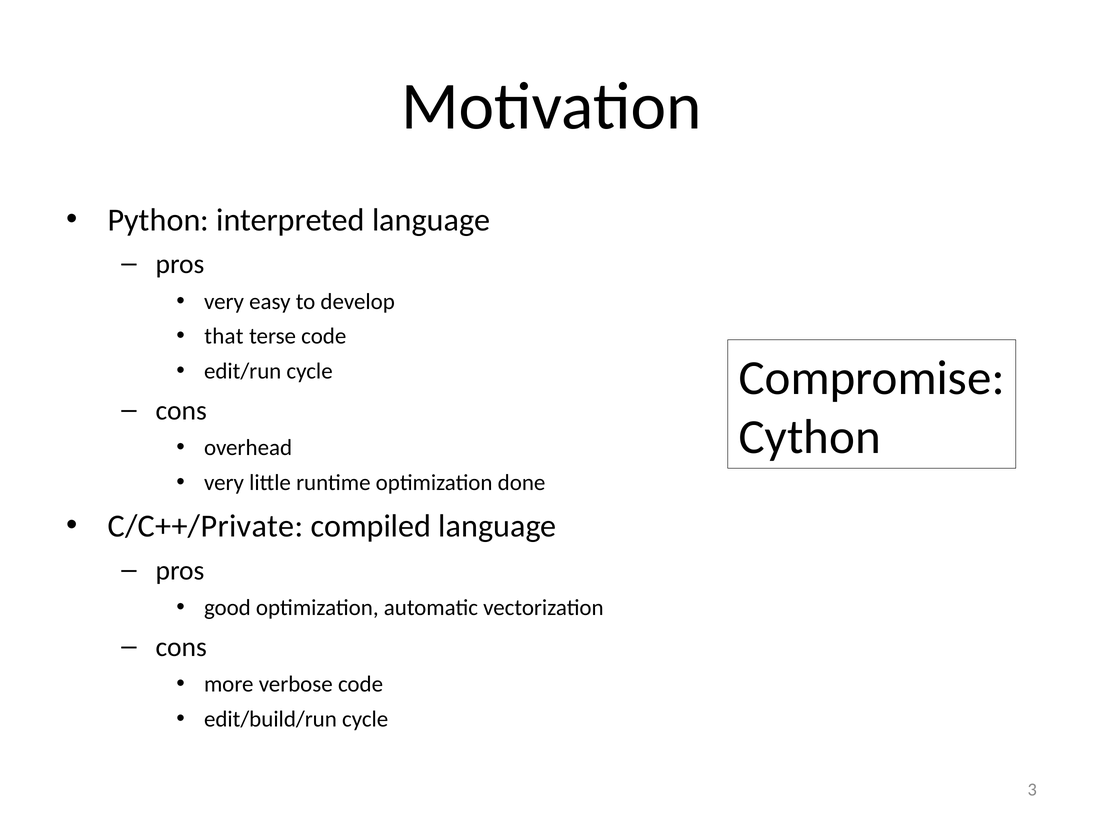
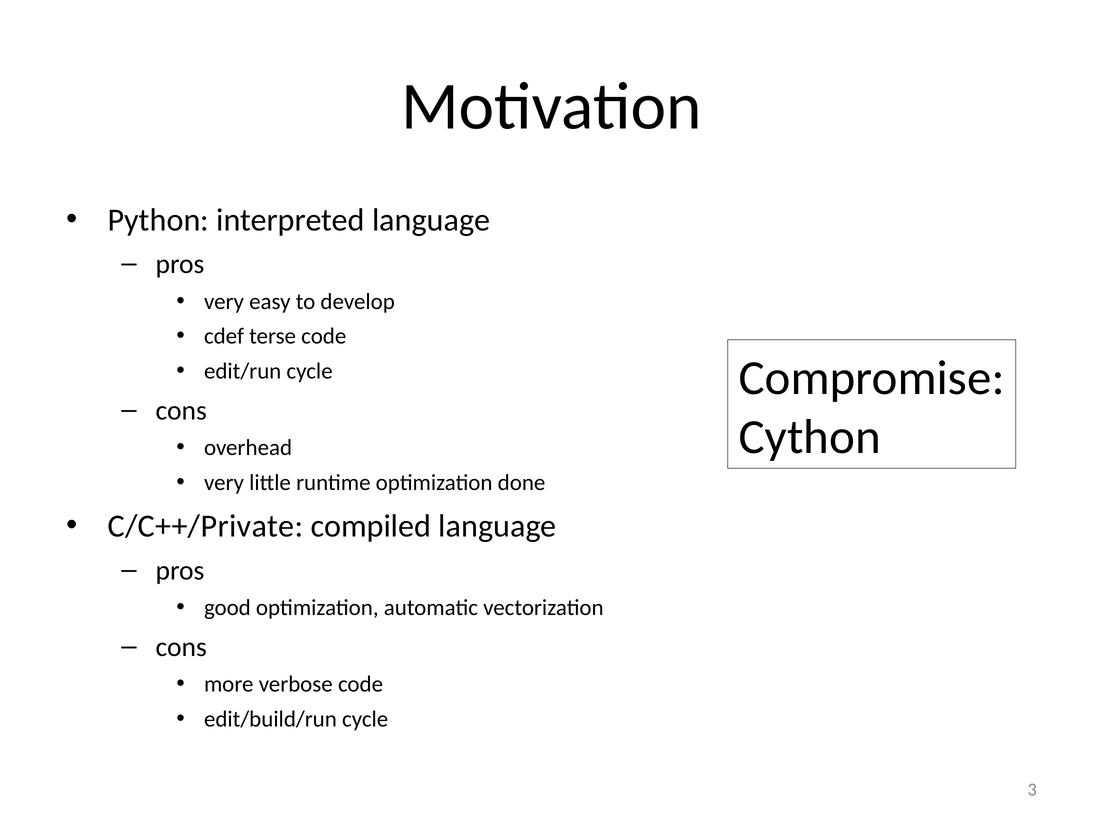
that: that -> cdef
